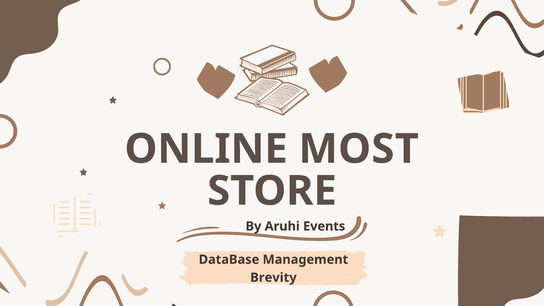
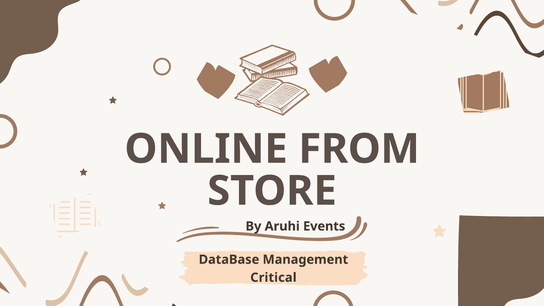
MOST: MOST -> FROM
Brevity: Brevity -> Critical
